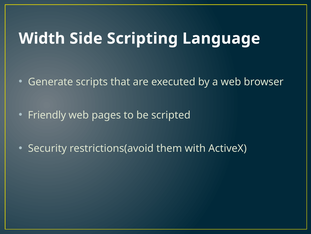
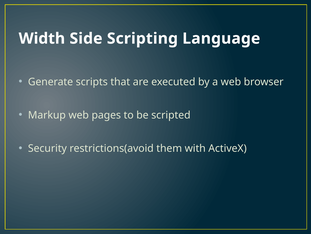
Friendly: Friendly -> Markup
